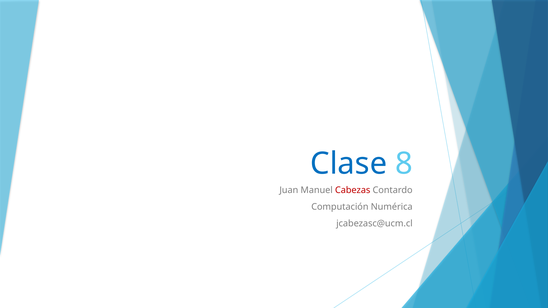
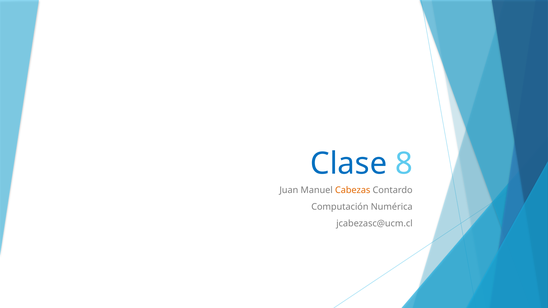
Cabezas colour: red -> orange
